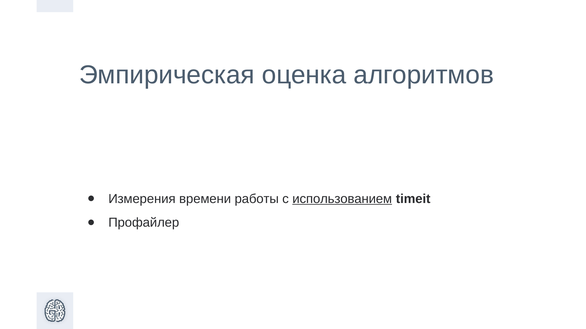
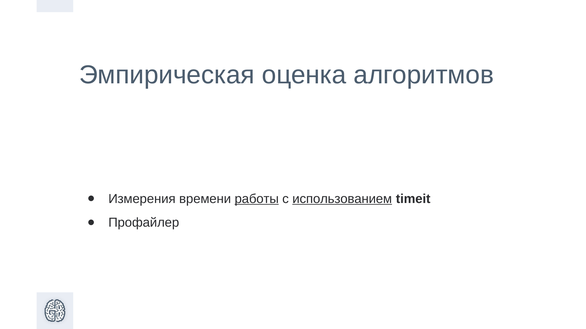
работы underline: none -> present
